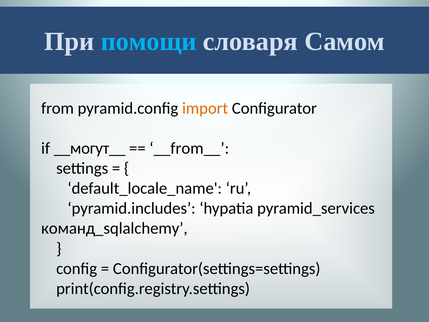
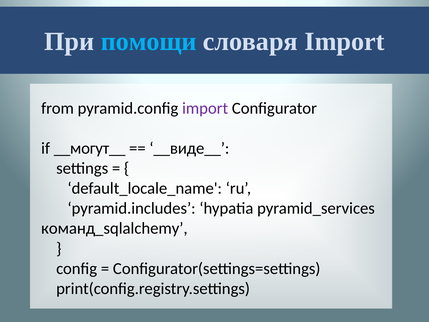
словаря Самом: Самом -> Import
import at (205, 108) colour: orange -> purple
__from__: __from__ -> __виде__
